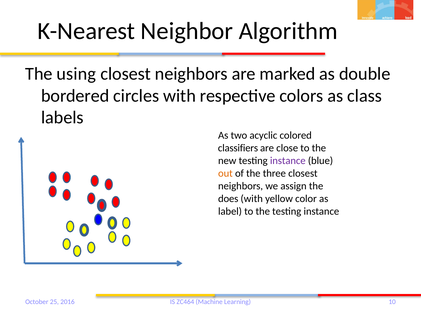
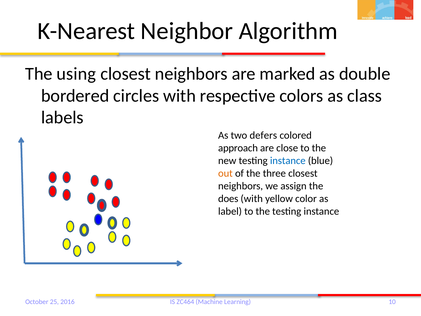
acyclic: acyclic -> defers
classifiers: classifiers -> approach
instance at (288, 161) colour: purple -> blue
